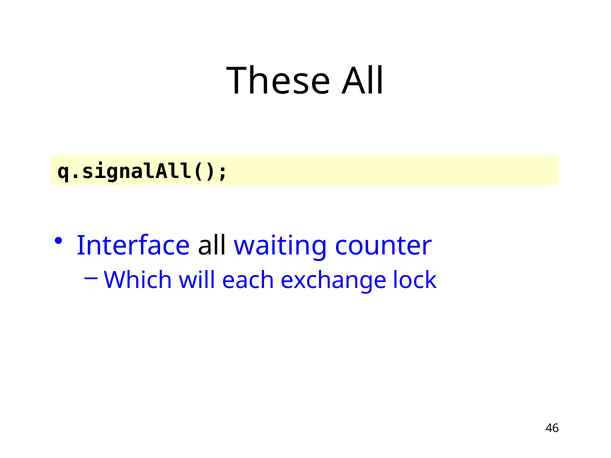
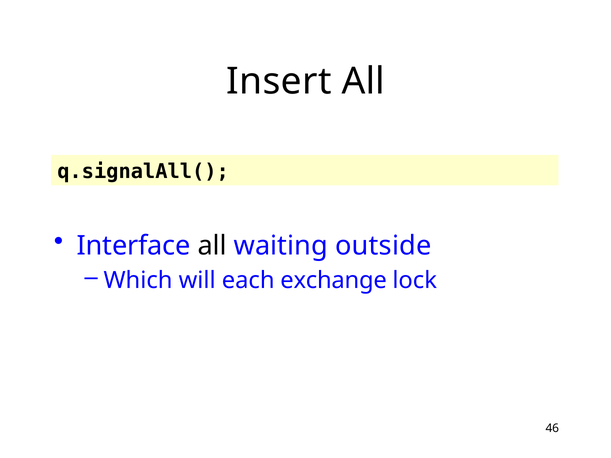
These: These -> Insert
counter: counter -> outside
